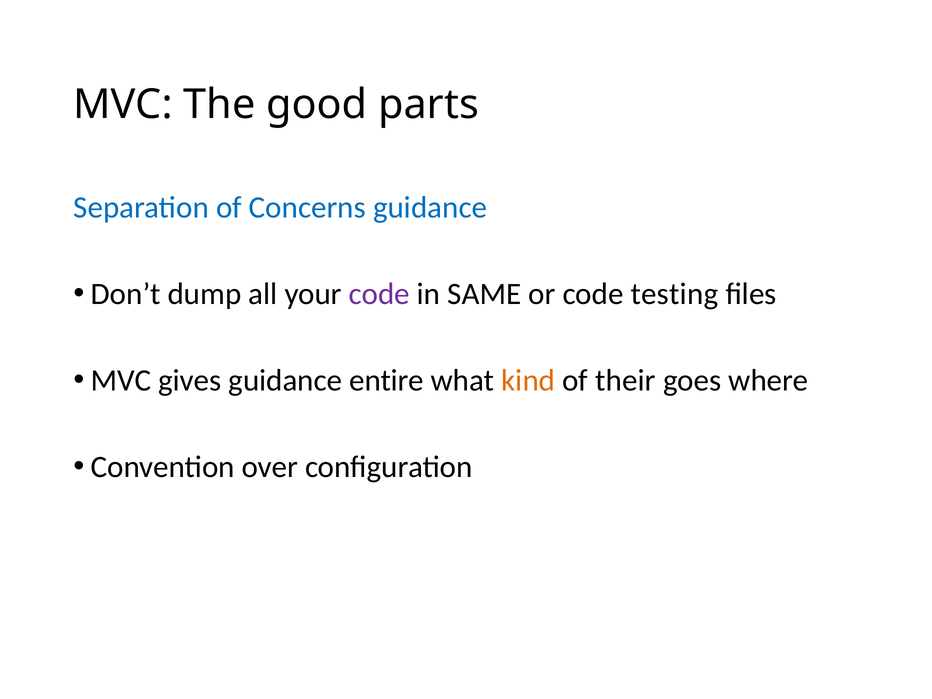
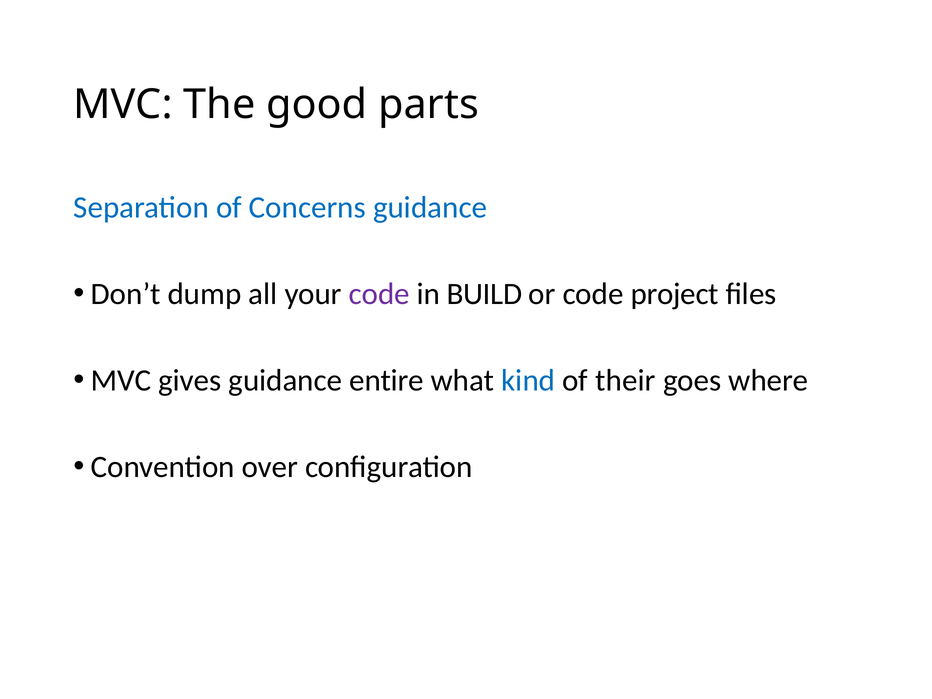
SAME: SAME -> BUILD
testing: testing -> project
kind colour: orange -> blue
